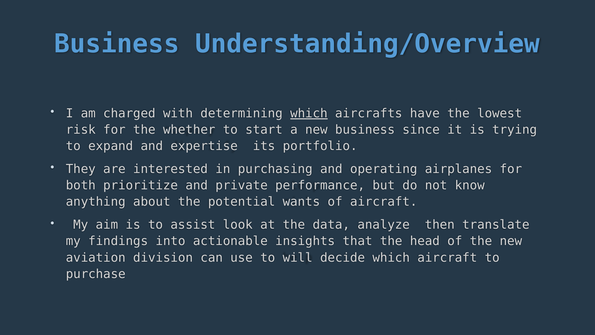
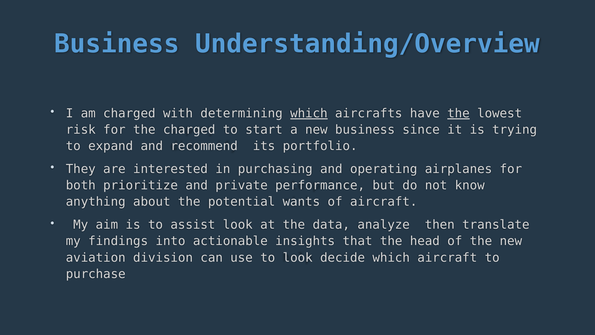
the at (458, 113) underline: none -> present
the whether: whether -> charged
expertise: expertise -> recommend
to will: will -> look
